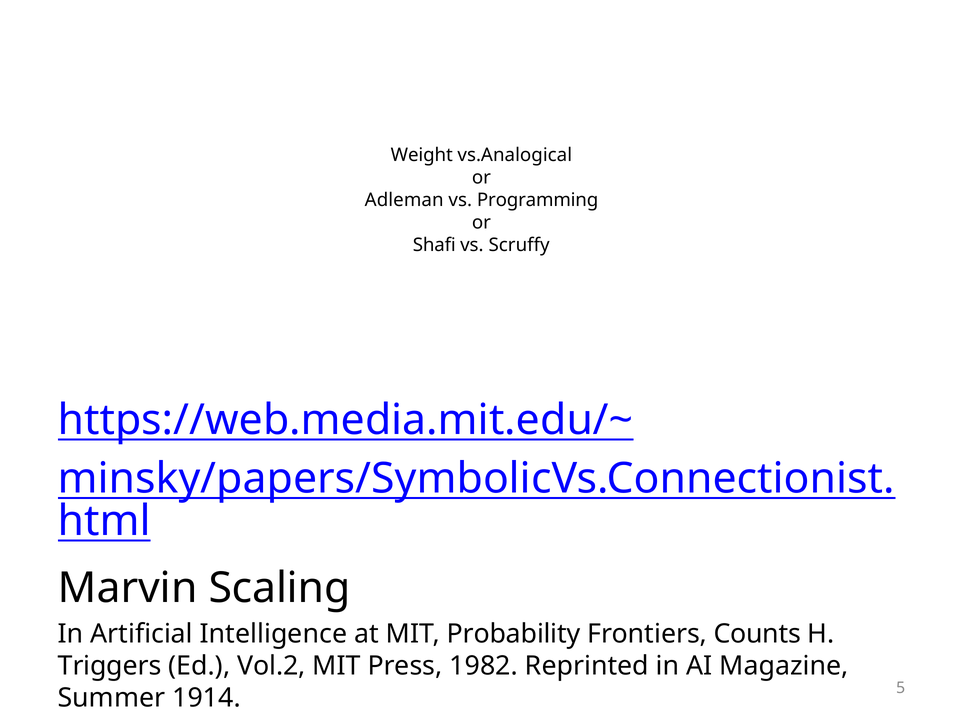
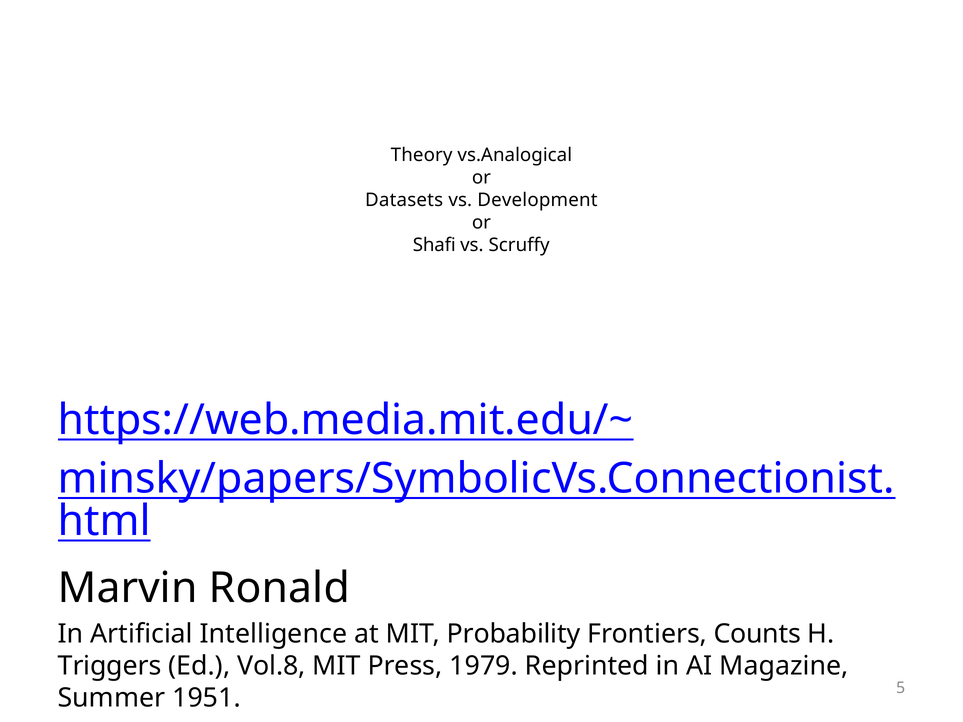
Weight: Weight -> Theory
Adleman: Adleman -> Datasets
Programming: Programming -> Development
Scaling: Scaling -> Ronald
Vol.2: Vol.2 -> Vol.8
1982: 1982 -> 1979
1914: 1914 -> 1951
